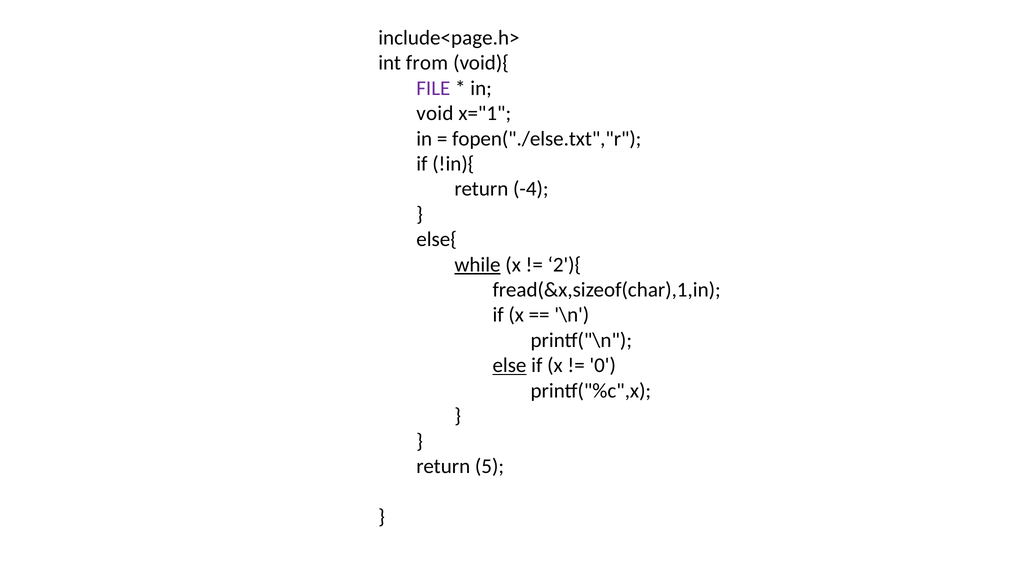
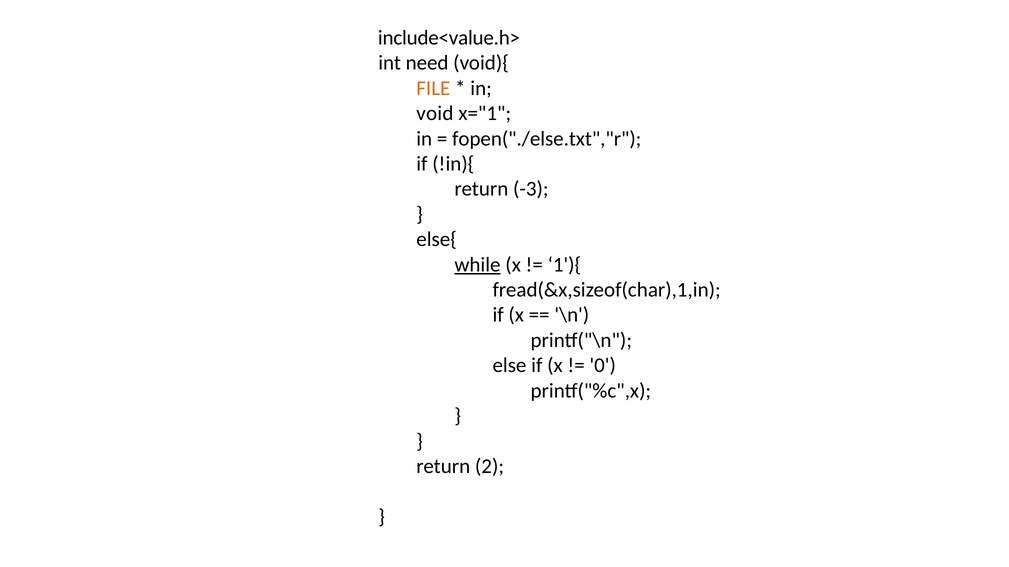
include<page.h>: include<page.h> -> include<value.h>
from: from -> need
FILE colour: purple -> orange
-4: -4 -> -3
2'){: 2'){ -> 1'){
else underline: present -> none
5: 5 -> 2
